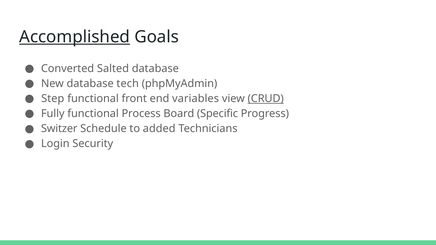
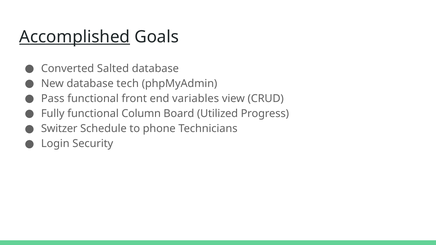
Step: Step -> Pass
CRUD underline: present -> none
Process: Process -> Column
Specific: Specific -> Utilized
added: added -> phone
